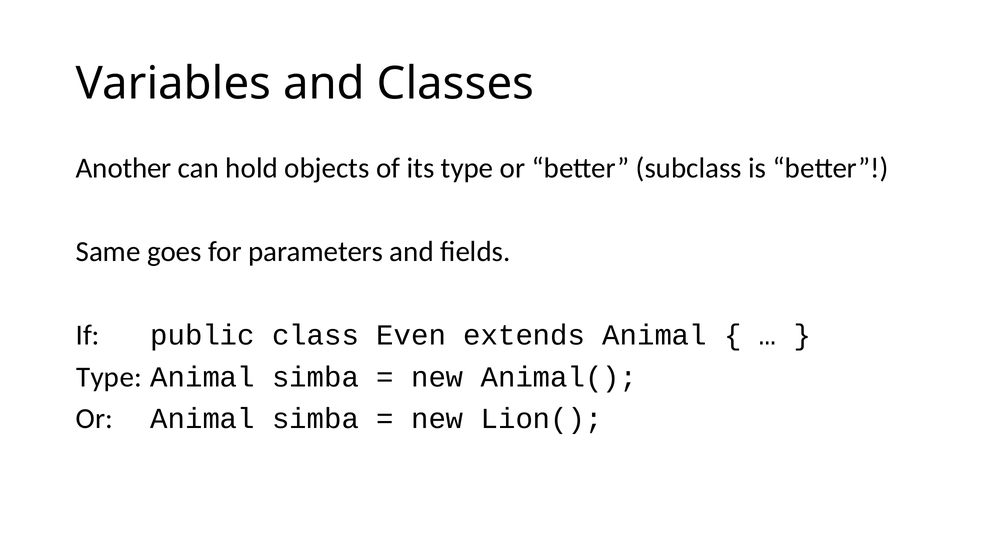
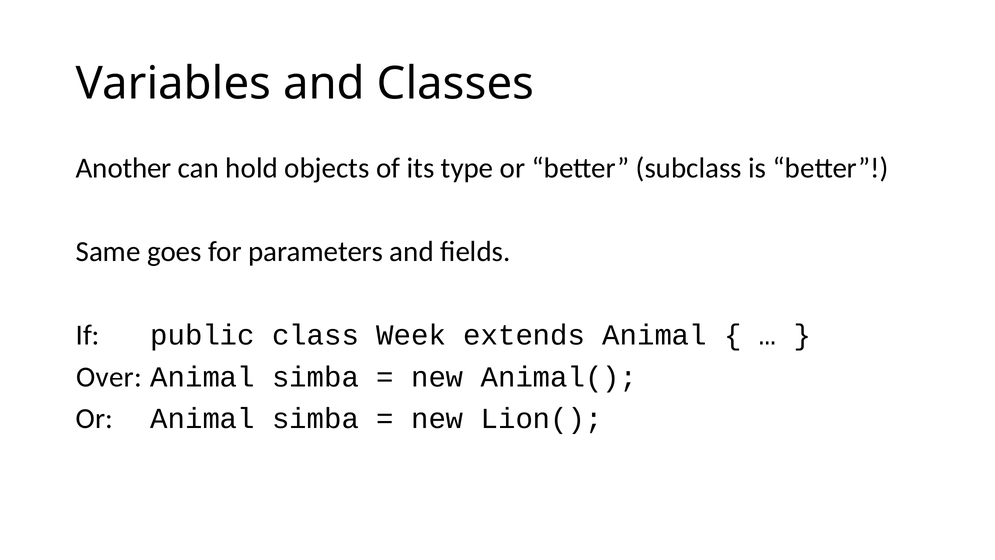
Even: Even -> Week
Type at (109, 377): Type -> Over
